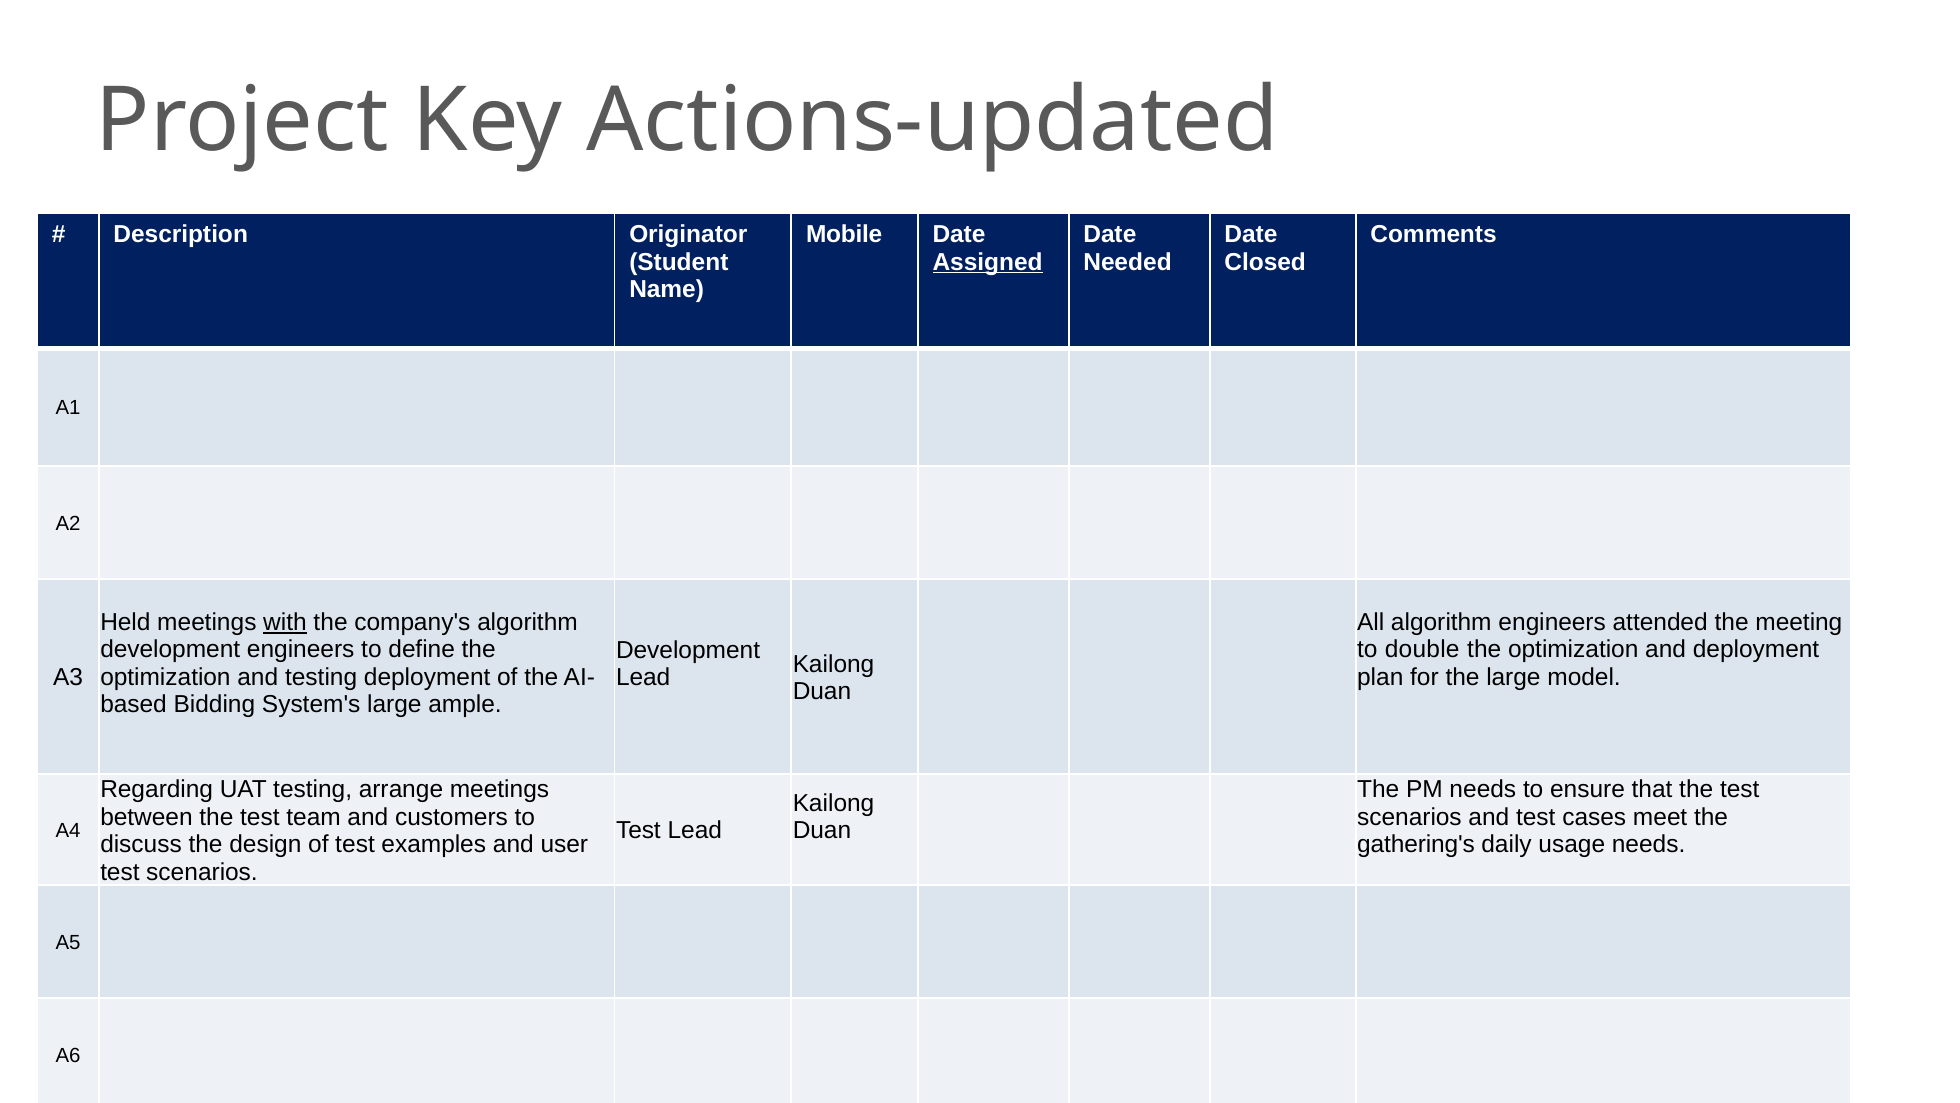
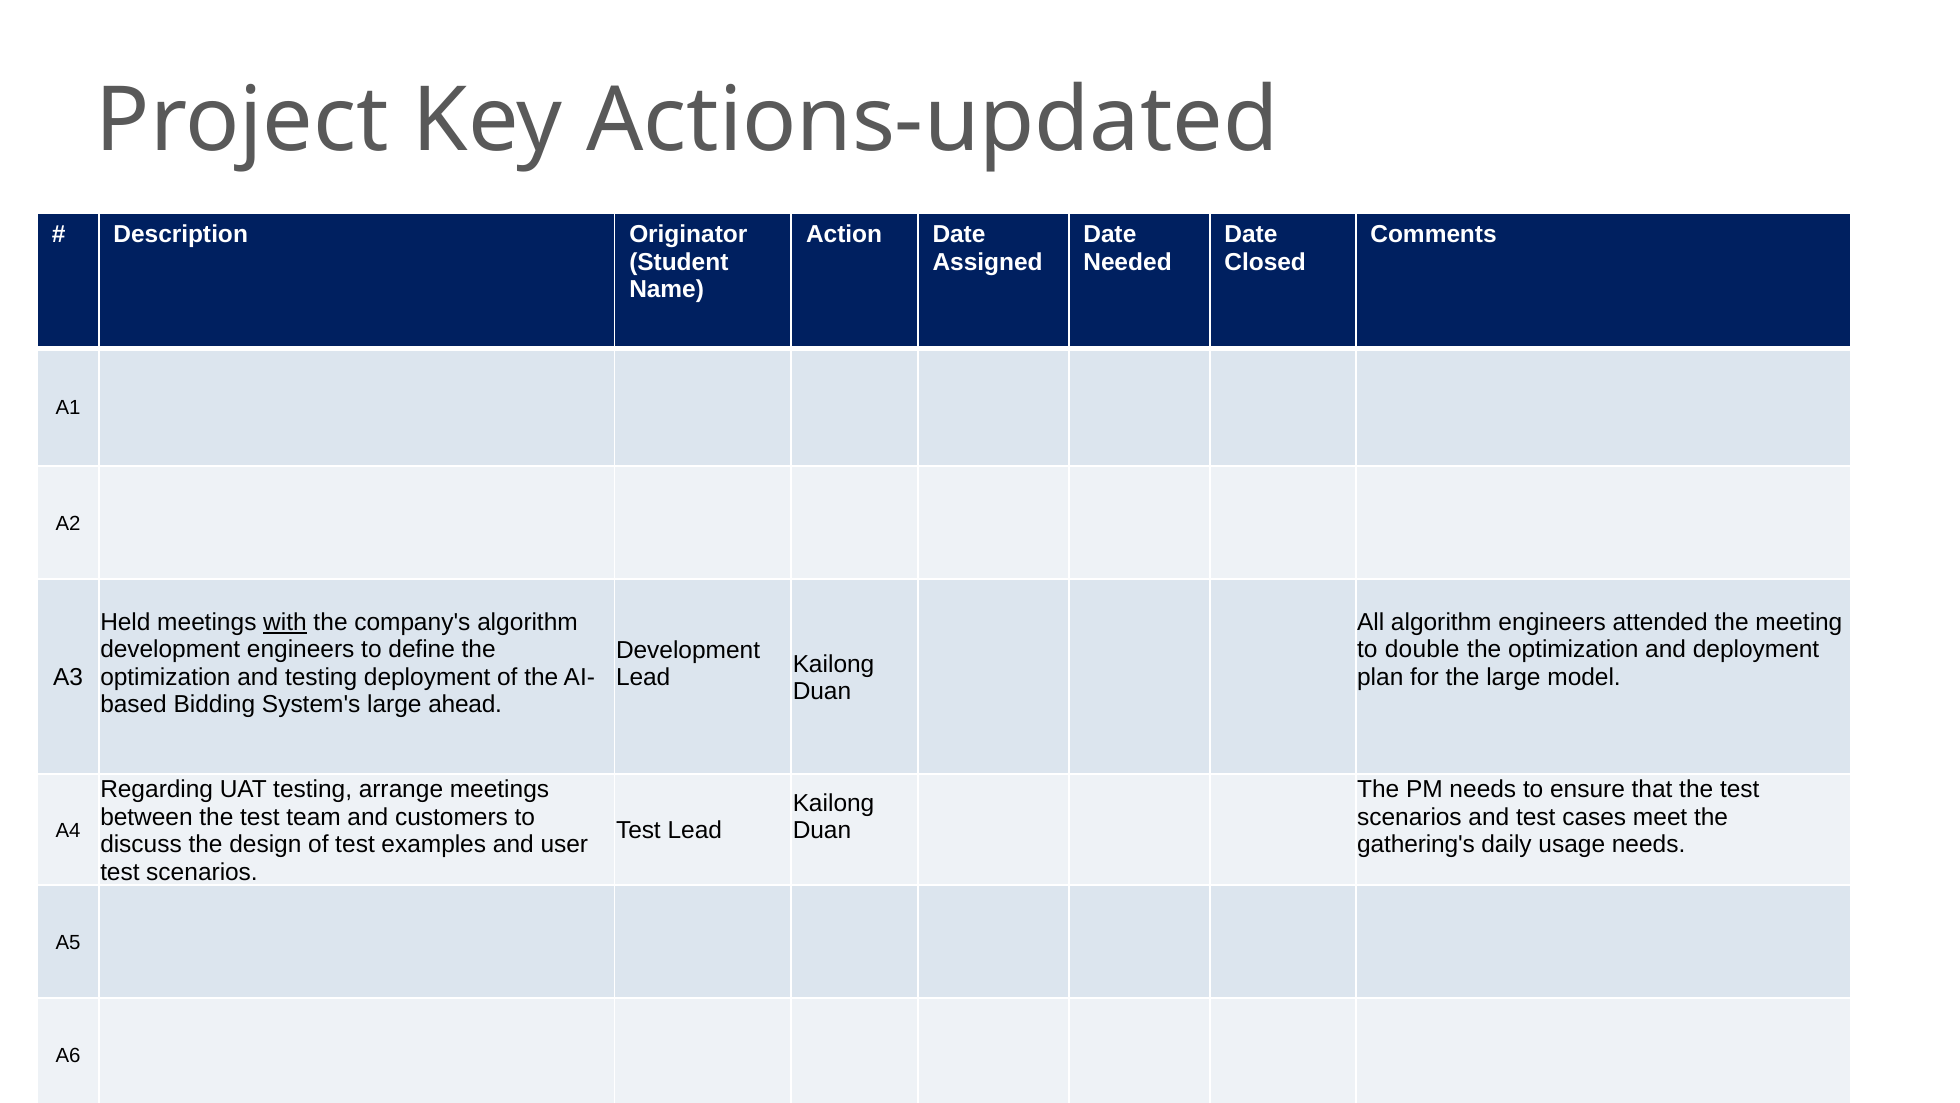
Mobile: Mobile -> Action
Assigned underline: present -> none
ample: ample -> ahead
